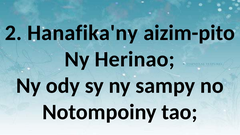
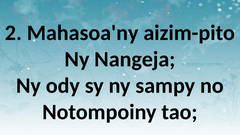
Hanafika'ny: Hanafika'ny -> Mahasoa'ny
Herinao: Herinao -> Nangeja
